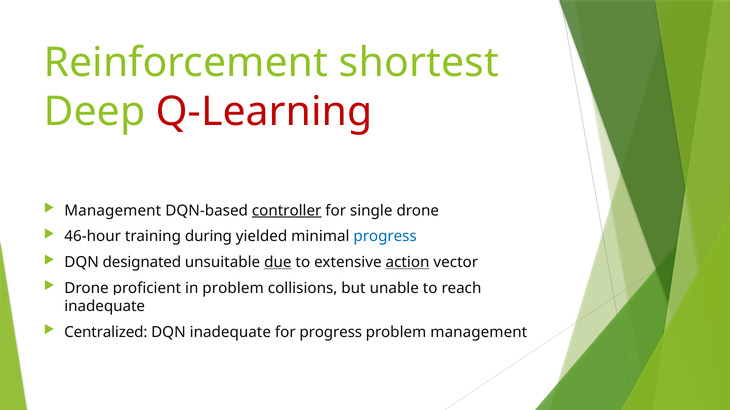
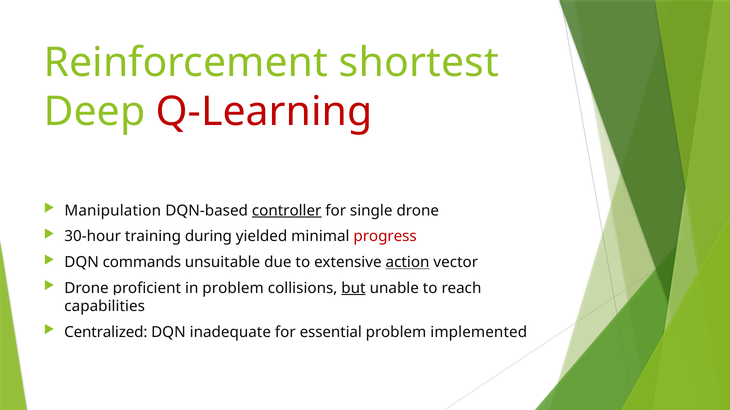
Management at (113, 211): Management -> Manipulation
46-hour: 46-hour -> 30-hour
progress at (385, 237) colour: blue -> red
designated: designated -> commands
due underline: present -> none
but underline: none -> present
inadequate at (105, 307): inadequate -> capabilities
for progress: progress -> essential
problem management: management -> implemented
